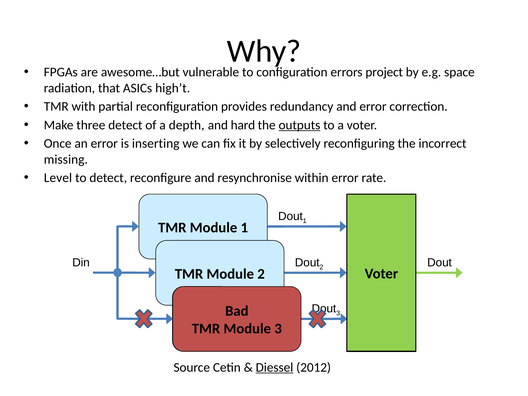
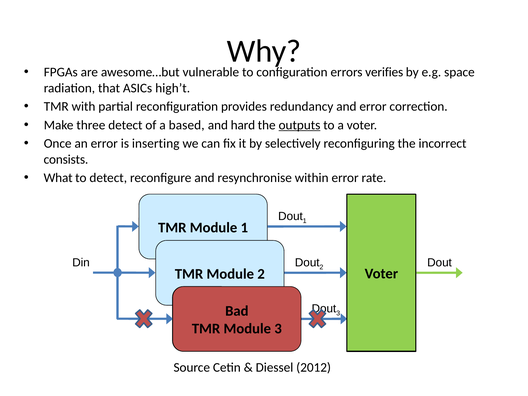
project: project -> verifies
depth: depth -> based
missing: missing -> consists
Level: Level -> What
Diessel underline: present -> none
